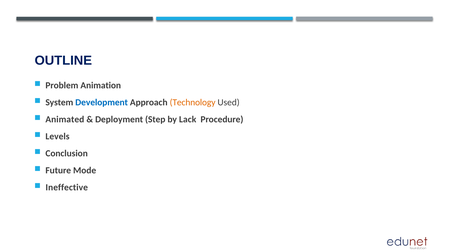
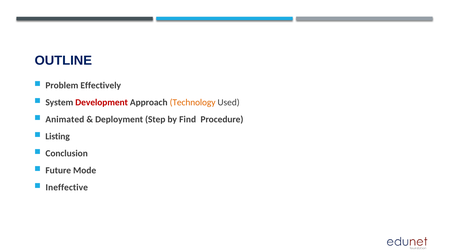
Animation: Animation -> Effectively
Development colour: blue -> red
Lack: Lack -> Find
Levels: Levels -> Listing
